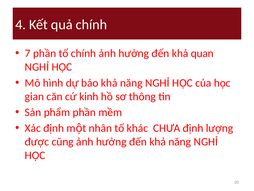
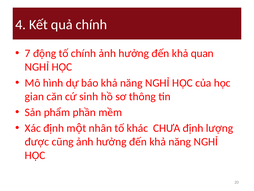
7 phần: phần -> động
kinh: kinh -> sinh
